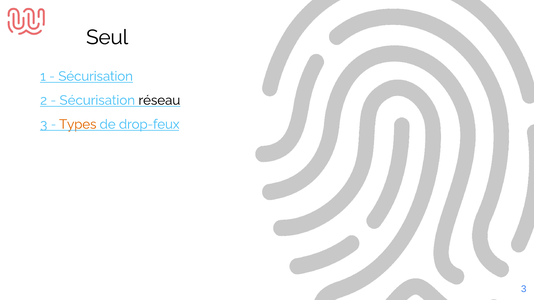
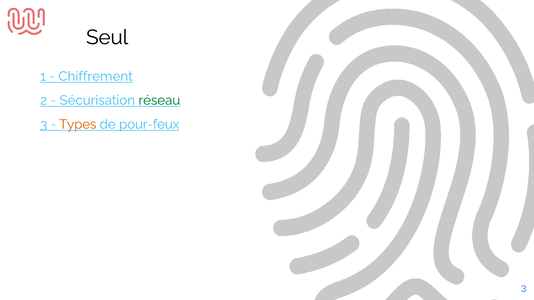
Sécurisation at (96, 76): Sécurisation -> Chiffrement
réseau colour: black -> green
drop-feux: drop-feux -> pour-feux
